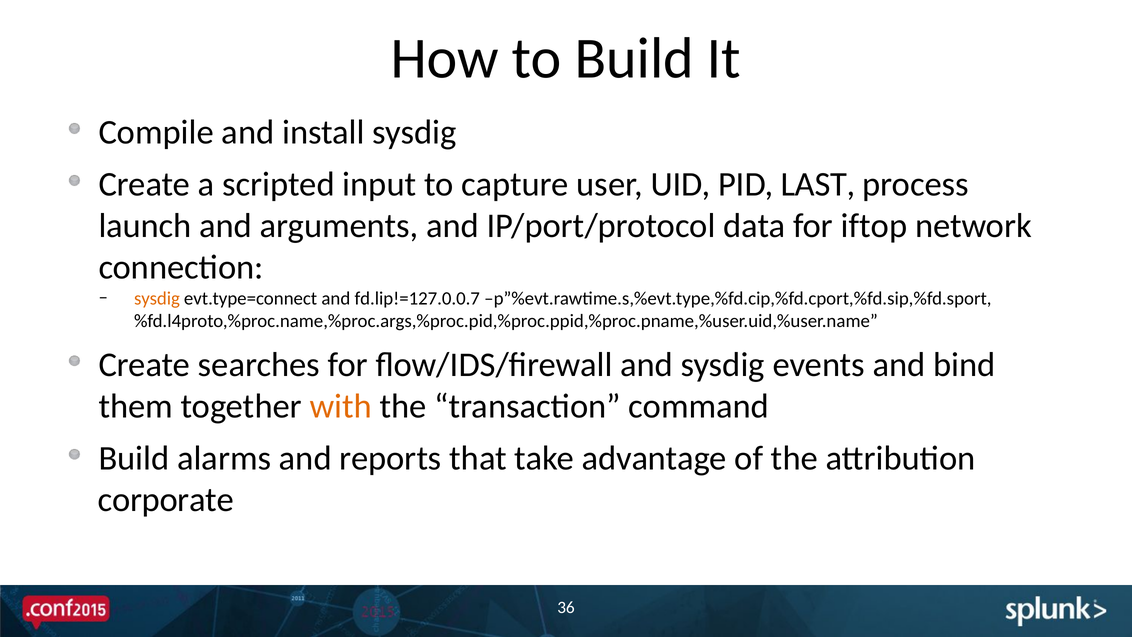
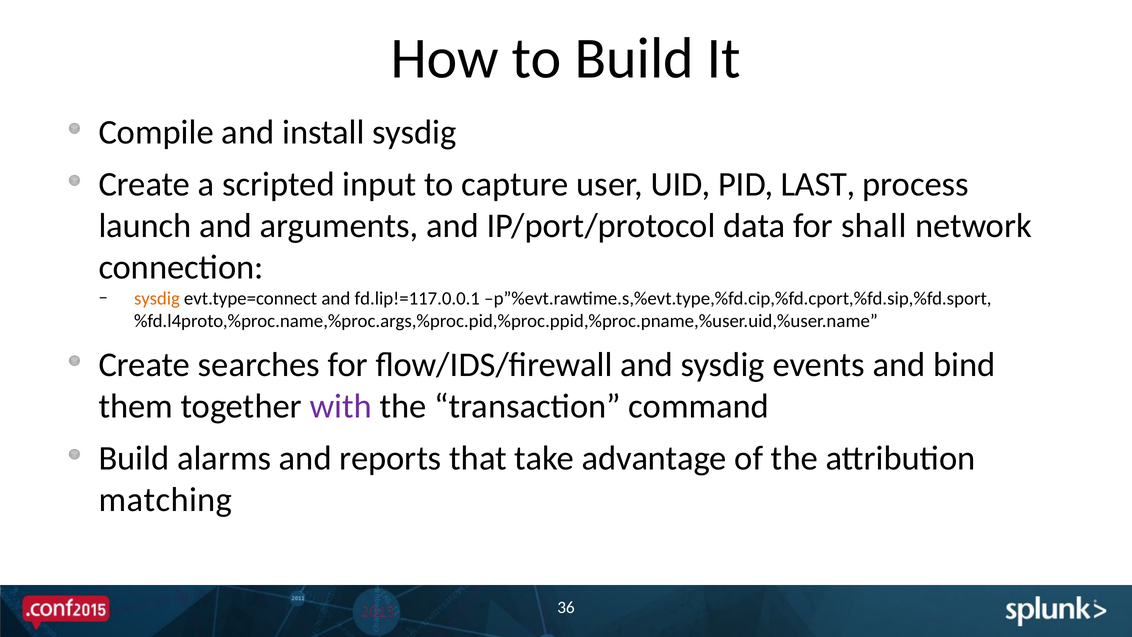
iftop: iftop -> shall
fd.lip!=127.0.0.7: fd.lip!=127.0.0.7 -> fd.lip!=117.0.0.1
with colour: orange -> purple
corporate: corporate -> matching
